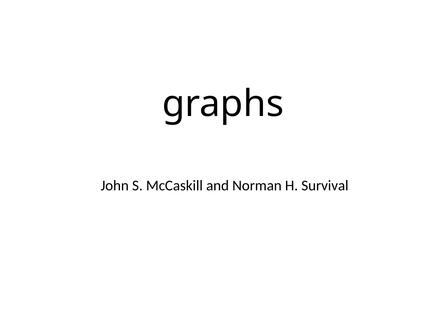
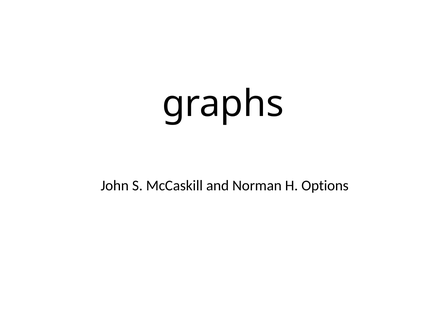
Survival: Survival -> Options
